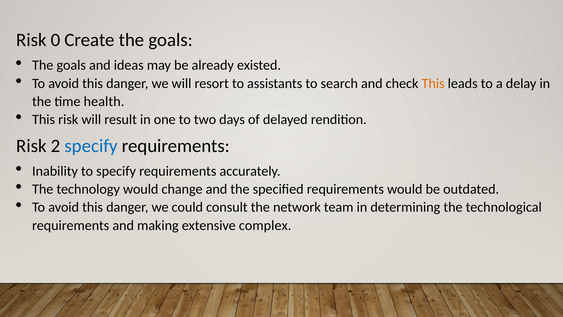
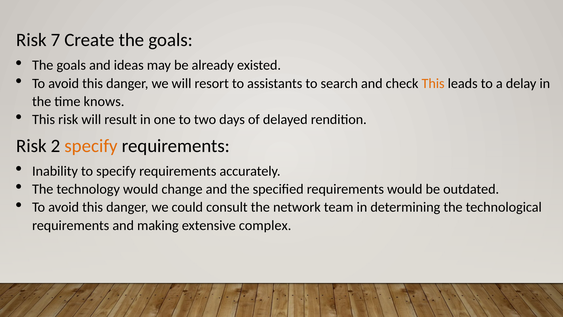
0: 0 -> 7
health: health -> knows
specify at (91, 146) colour: blue -> orange
